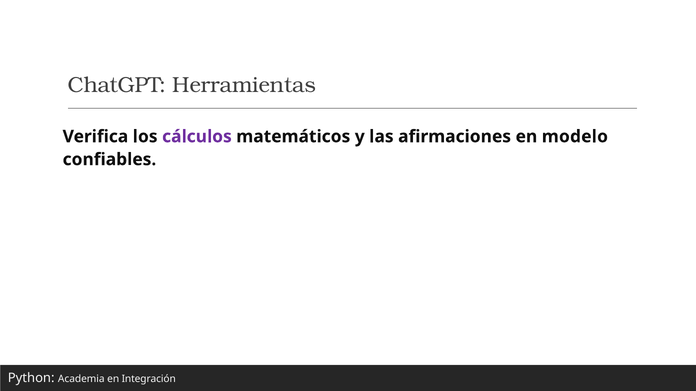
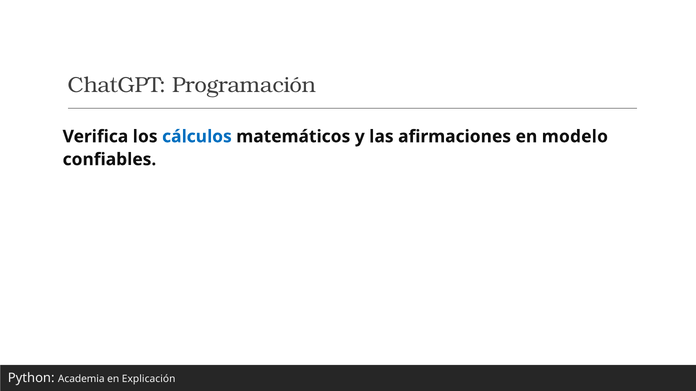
Herramientas: Herramientas -> Programación
cálculos colour: purple -> blue
Integración: Integración -> Explicación
